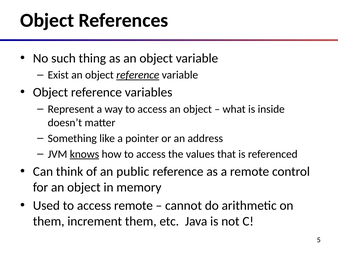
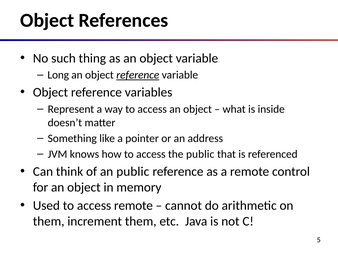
Exist: Exist -> Long
knows underline: present -> none
the values: values -> public
